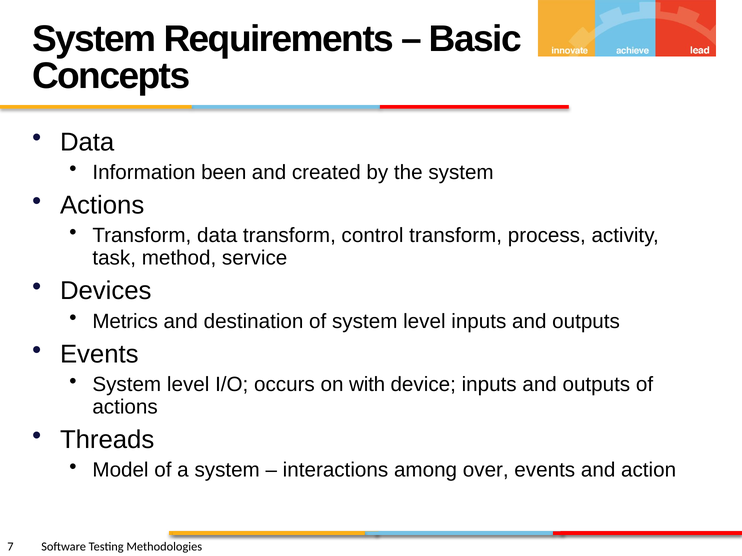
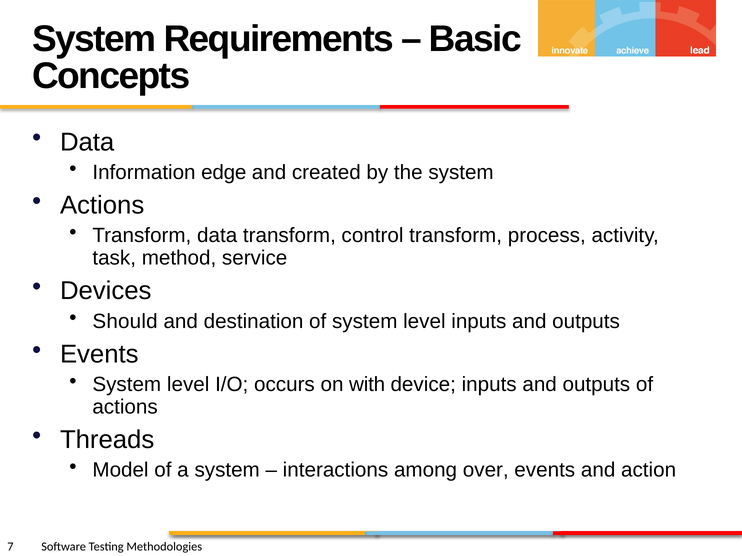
been: been -> edge
Metrics: Metrics -> Should
